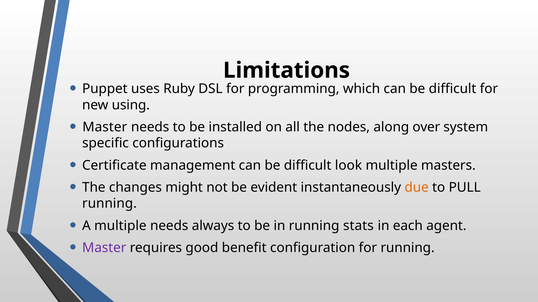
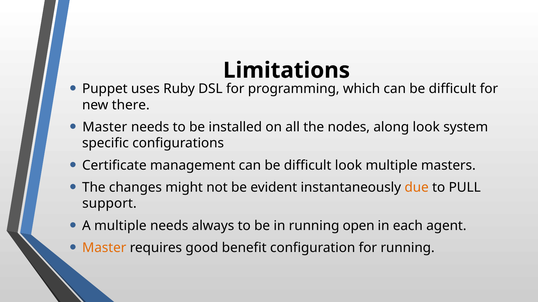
using: using -> there
along over: over -> look
running at (109, 204): running -> support
stats: stats -> open
Master at (104, 248) colour: purple -> orange
